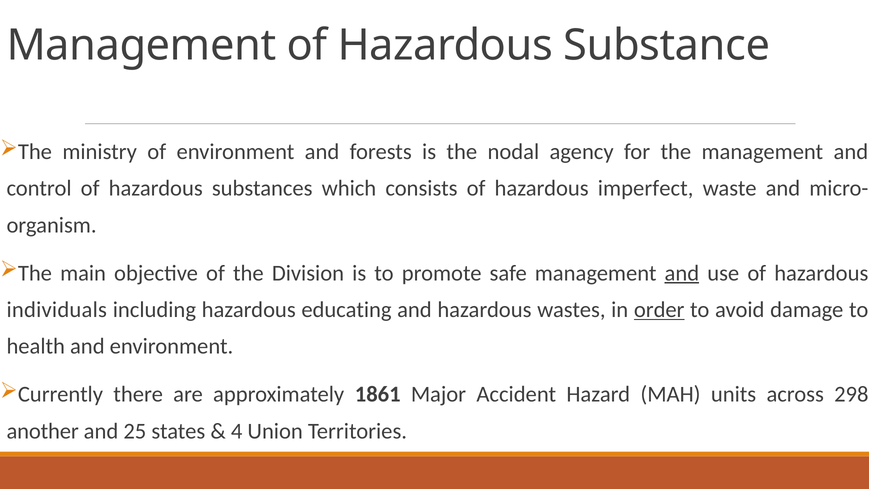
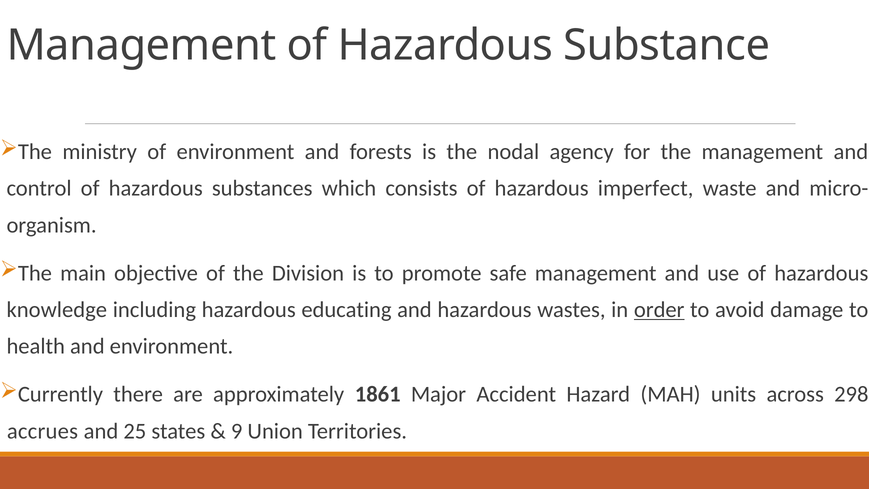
and at (682, 273) underline: present -> none
individuals: individuals -> knowledge
another: another -> accrues
4: 4 -> 9
